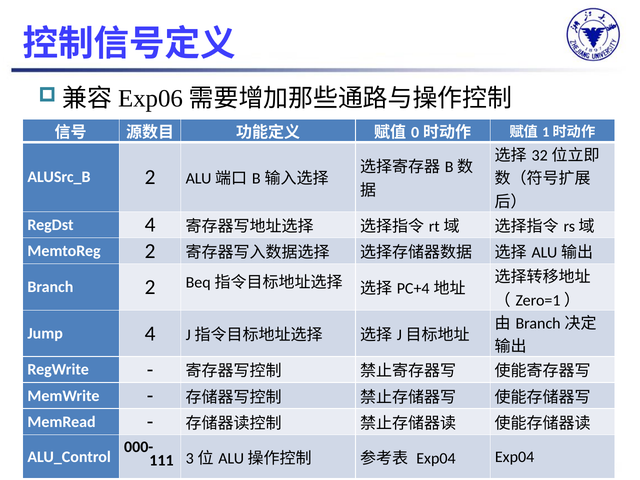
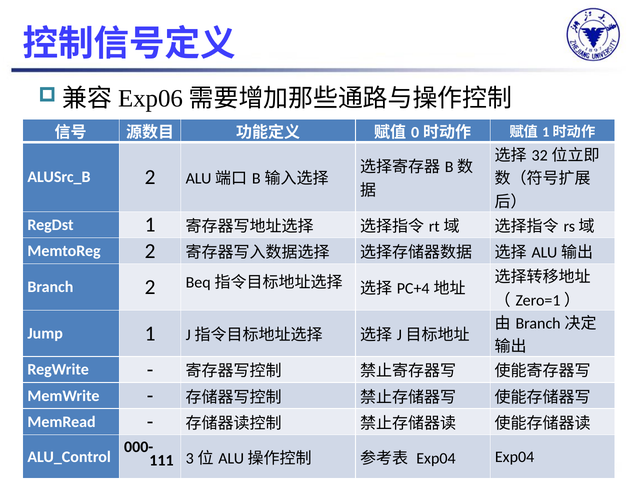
RegDst 4: 4 -> 1
Jump 4: 4 -> 1
